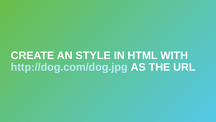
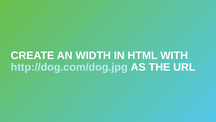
STYLE: STYLE -> WIDTH
